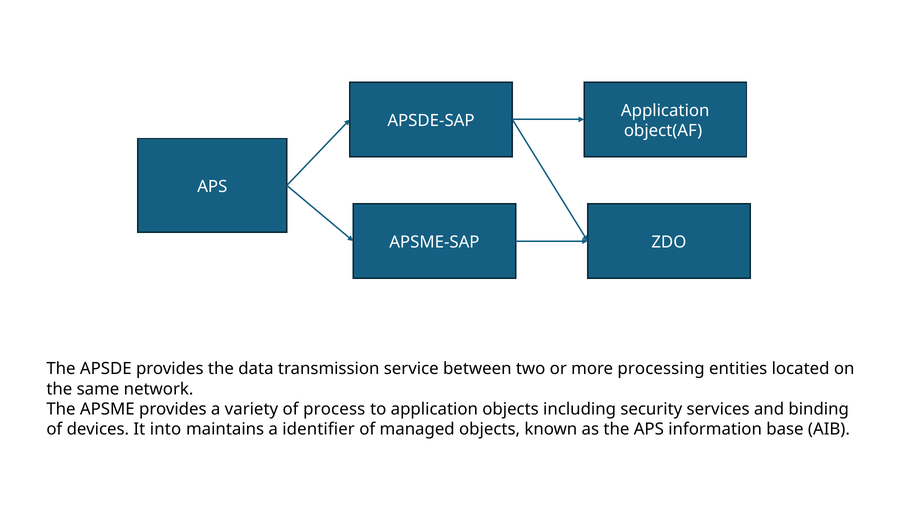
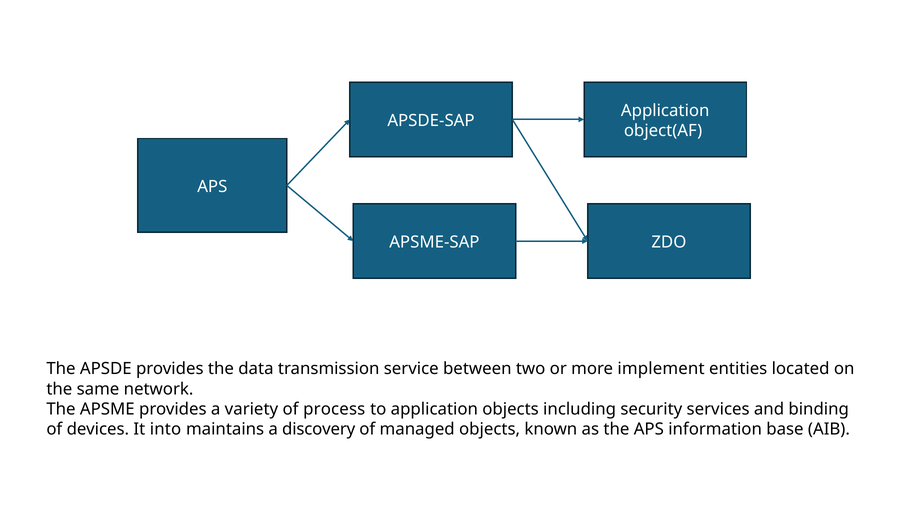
processing: processing -> implement
identifier: identifier -> discovery
